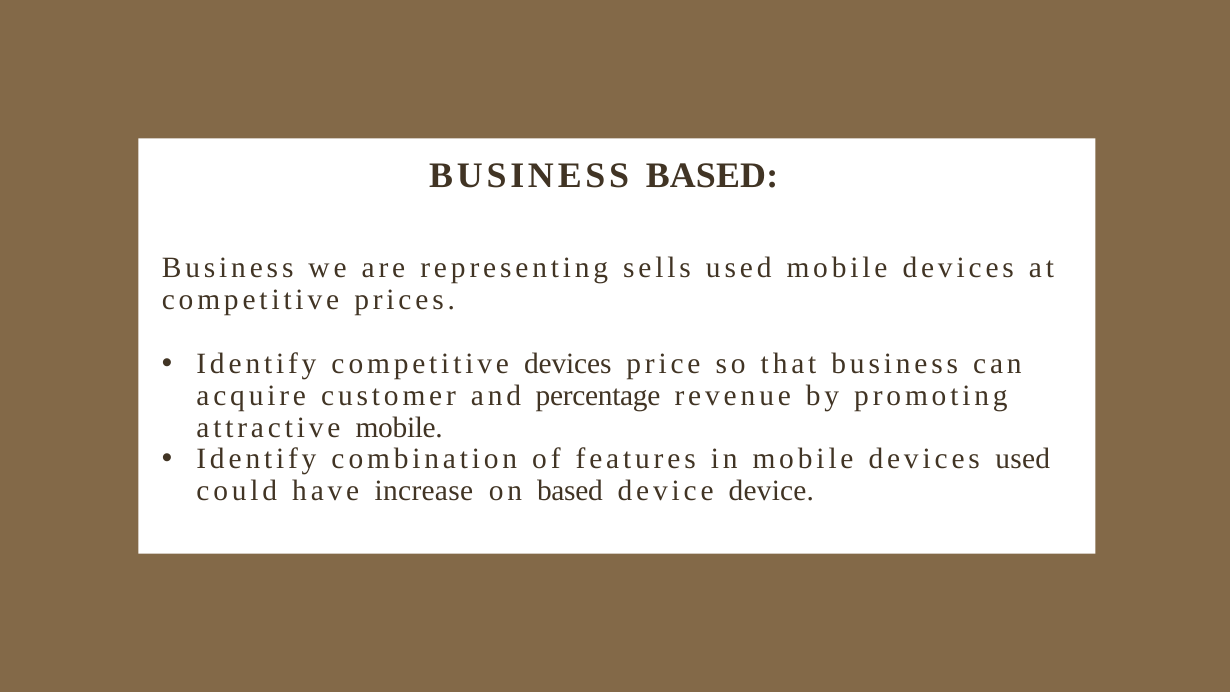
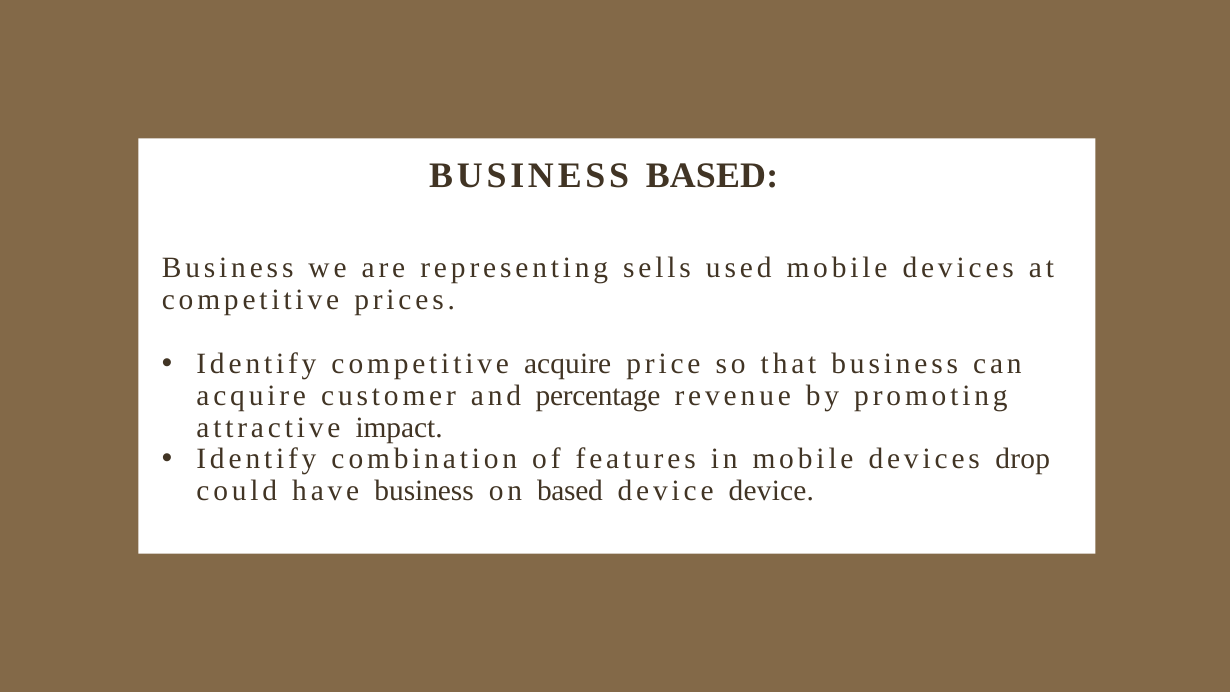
competitive devices: devices -> acquire
attractive mobile: mobile -> impact
devices used: used -> drop
have increase: increase -> business
